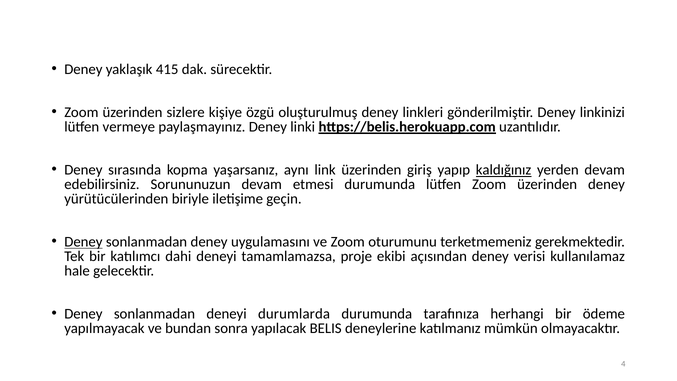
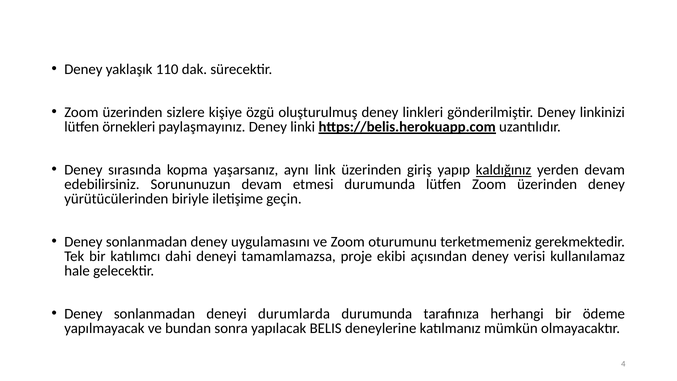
415: 415 -> 110
vermeye: vermeye -> örnekleri
Deney at (83, 242) underline: present -> none
